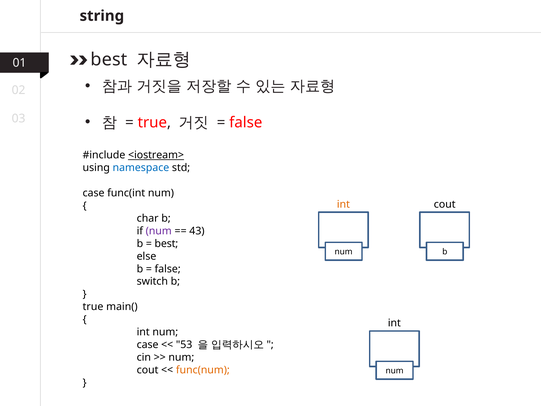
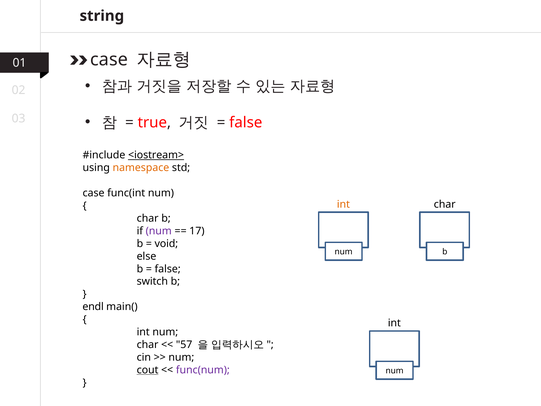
best at (109, 59): best -> case
namespace colour: blue -> orange
cout at (445, 204): cout -> char
43: 43 -> 17
best at (166, 243): best -> void
true at (93, 307): true -> endl
case at (148, 344): case -> char
53: 53 -> 57
cout at (148, 370) underline: none -> present
func(num colour: orange -> purple
